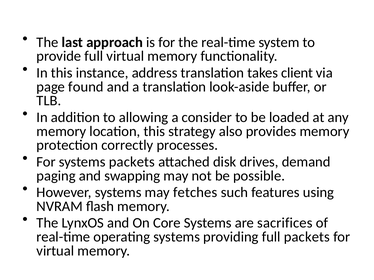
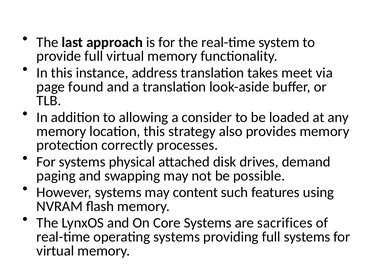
client: client -> meet
systems packets: packets -> physical
fetches: fetches -> content
full packets: packets -> systems
